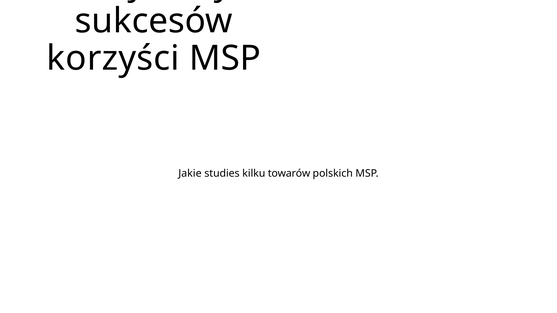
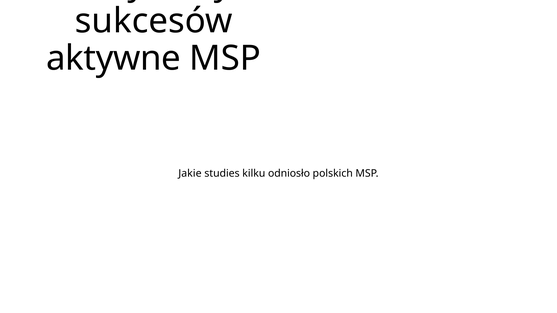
korzyści: korzyści -> aktywne
towarów: towarów -> odniosło
